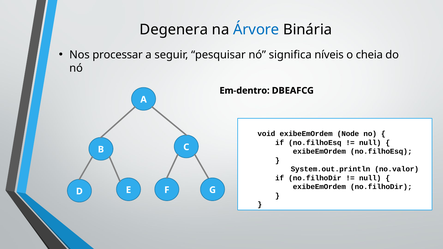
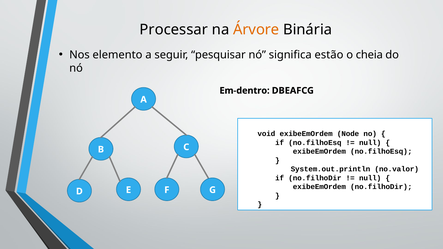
Degenera: Degenera -> Processar
Árvore colour: blue -> orange
processar: processar -> elemento
níveis: níveis -> estão
